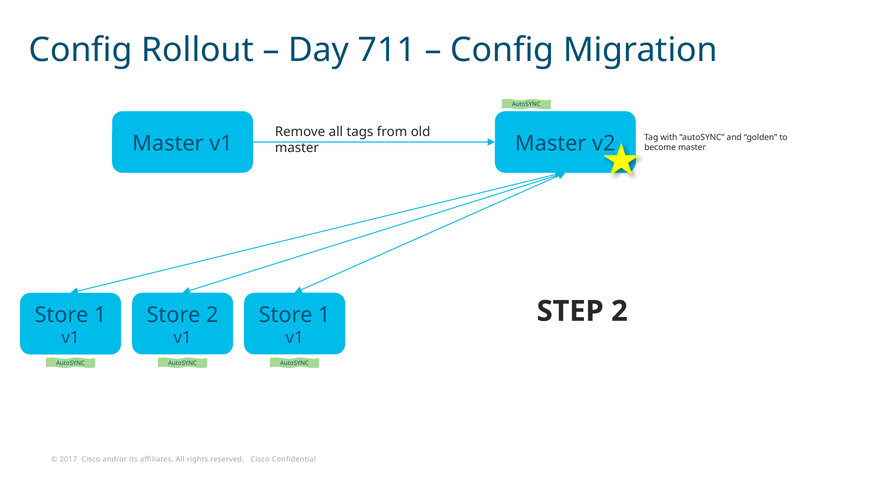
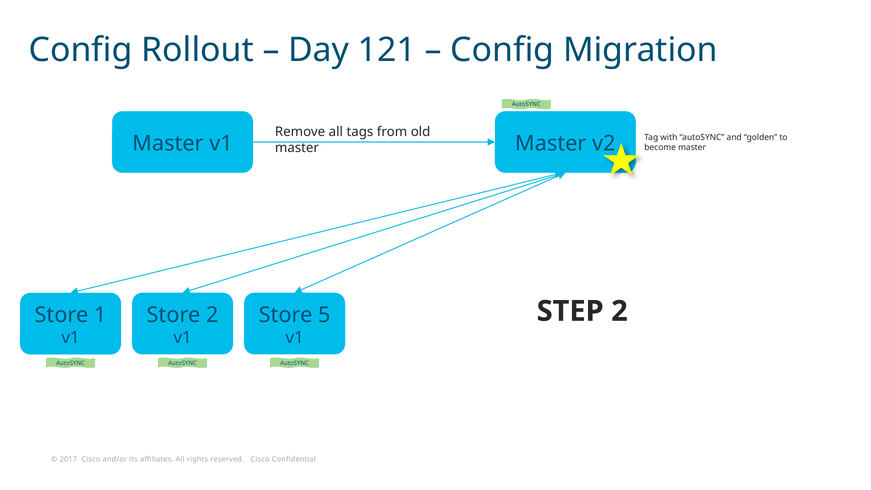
711: 711 -> 121
1 at (324, 315): 1 -> 5
